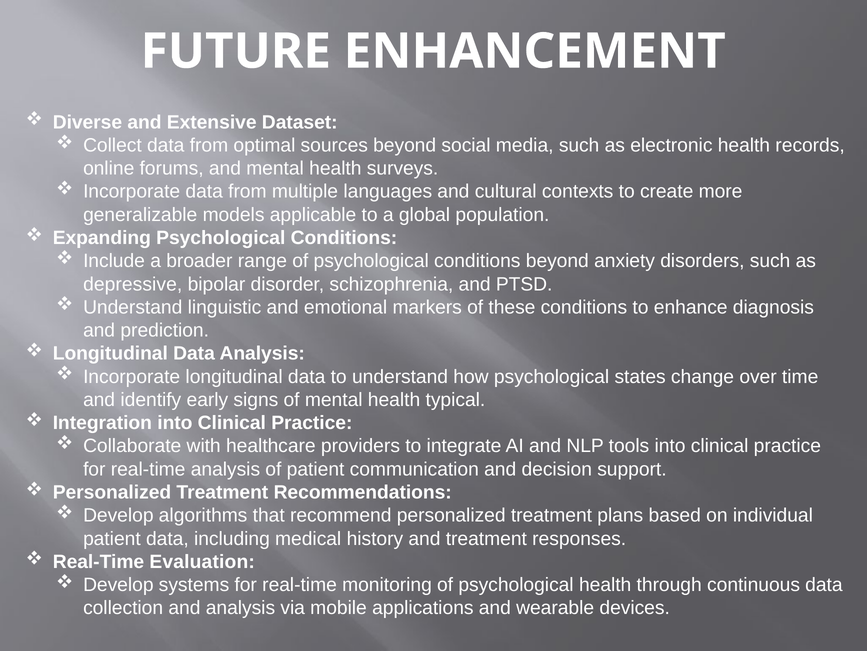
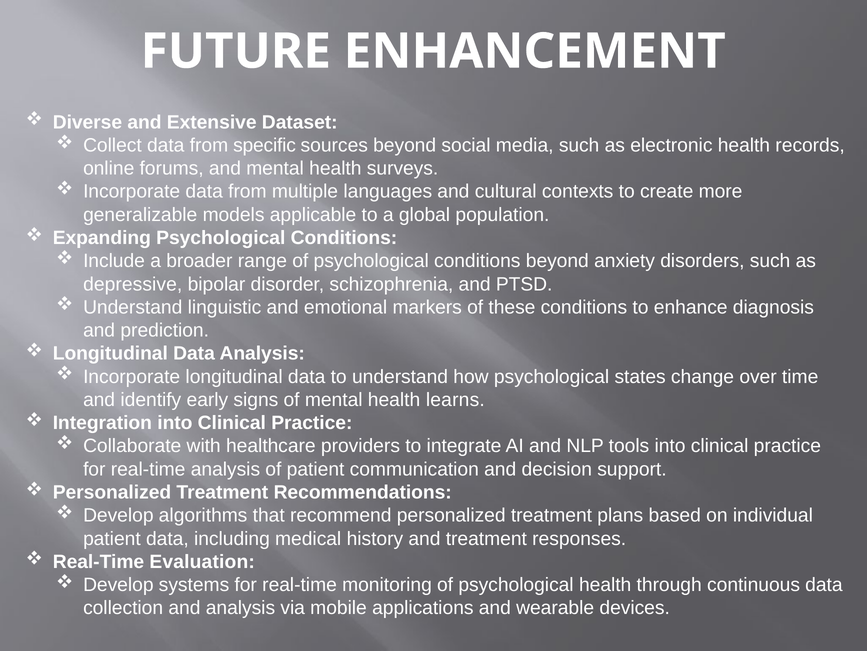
optimal: optimal -> specific
typical: typical -> learns
